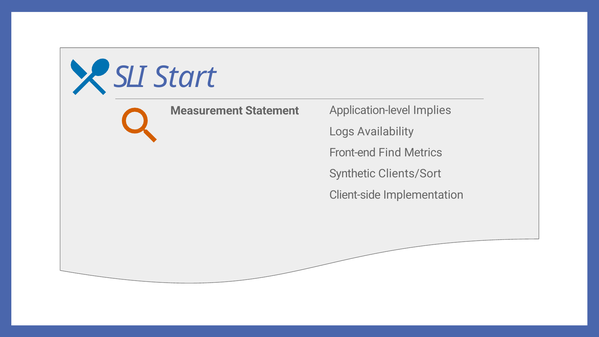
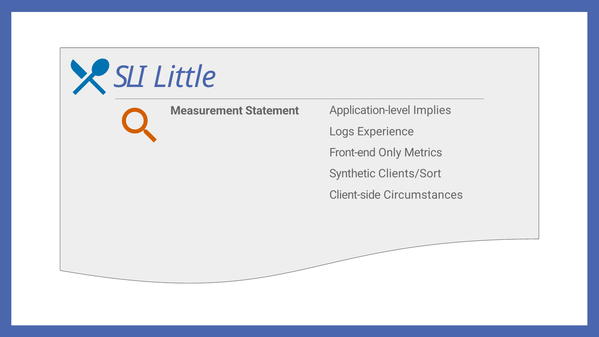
Start: Start -> Little
Availability: Availability -> Experience
Find: Find -> Only
Implementation: Implementation -> Circumstances
